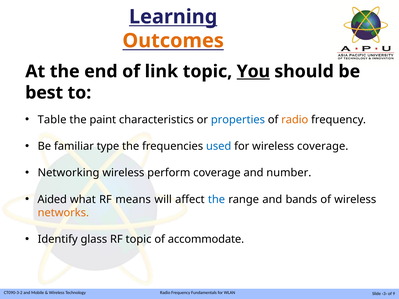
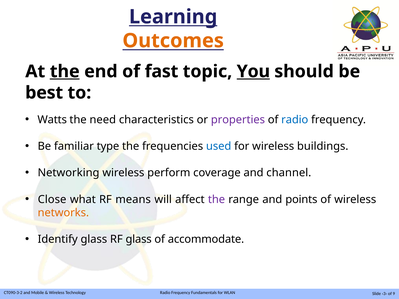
the at (65, 71) underline: none -> present
link: link -> fast
Table: Table -> Watts
paint: paint -> need
properties colour: blue -> purple
radio at (295, 120) colour: orange -> blue
wireless coverage: coverage -> buildings
number: number -> channel
Aided: Aided -> Close
the at (217, 200) colour: blue -> purple
bands: bands -> points
RF topic: topic -> glass
